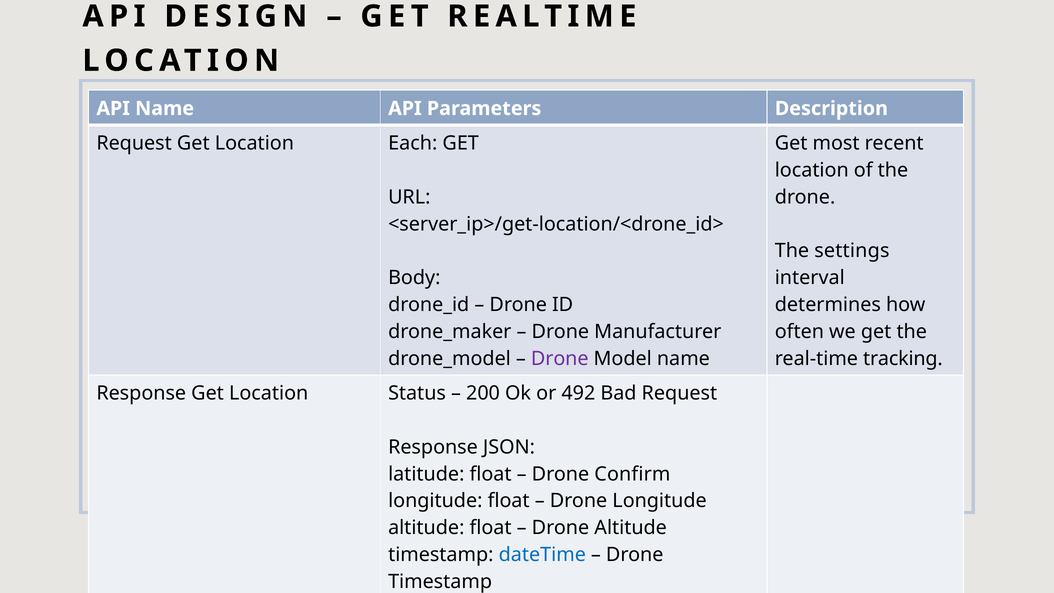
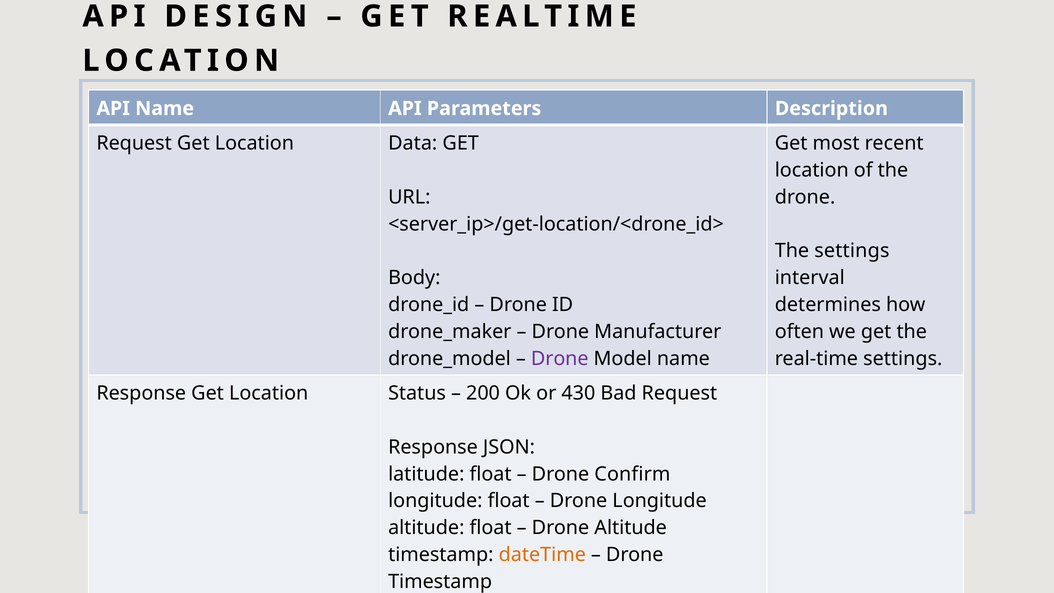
Each: Each -> Data
real-time tracking: tracking -> settings
492: 492 -> 430
dateTime colour: blue -> orange
